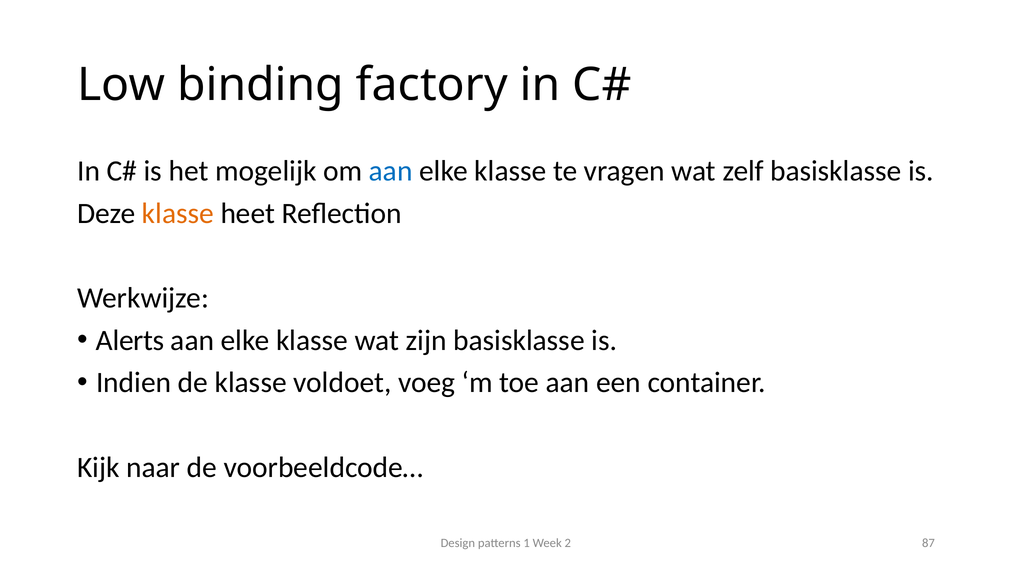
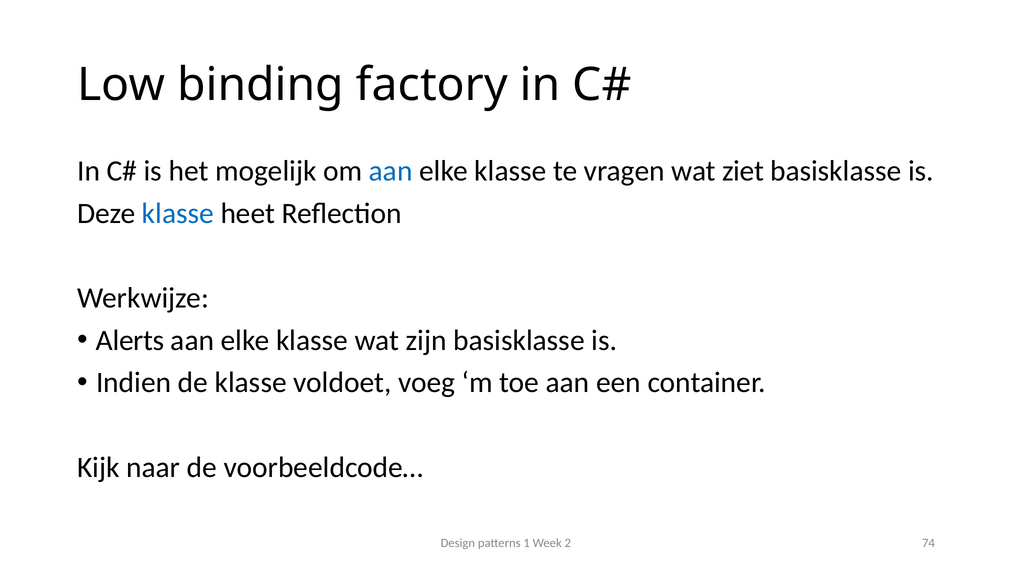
zelf: zelf -> ziet
klasse at (178, 213) colour: orange -> blue
87: 87 -> 74
